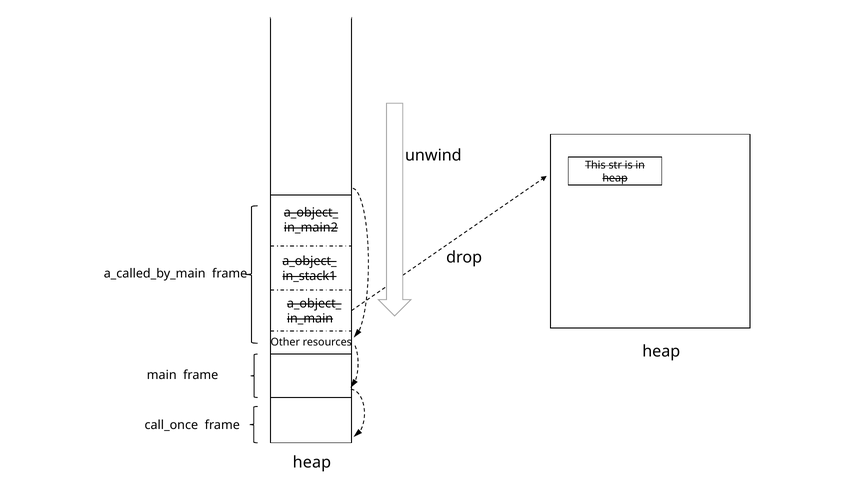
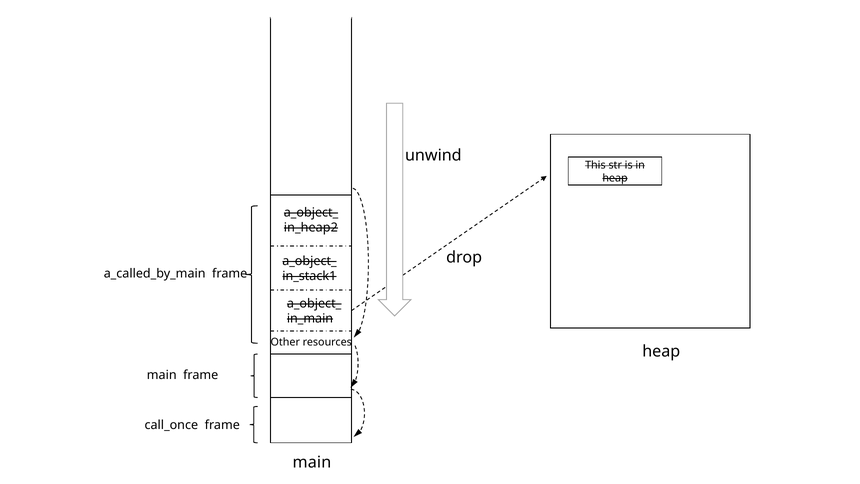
in_main2: in_main2 -> in_heap2
heap at (312, 462): heap -> main
